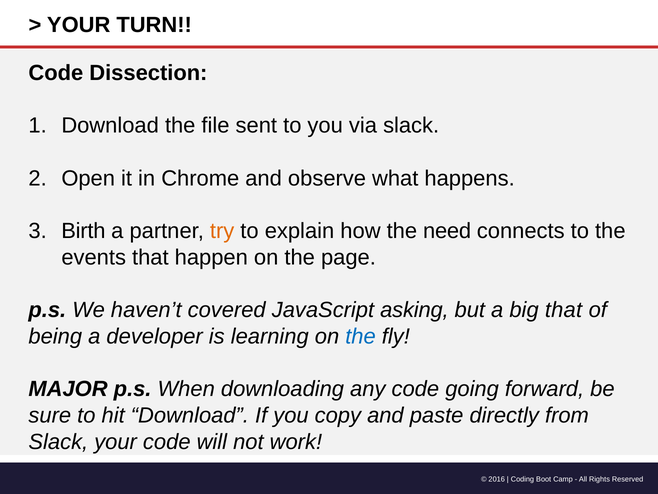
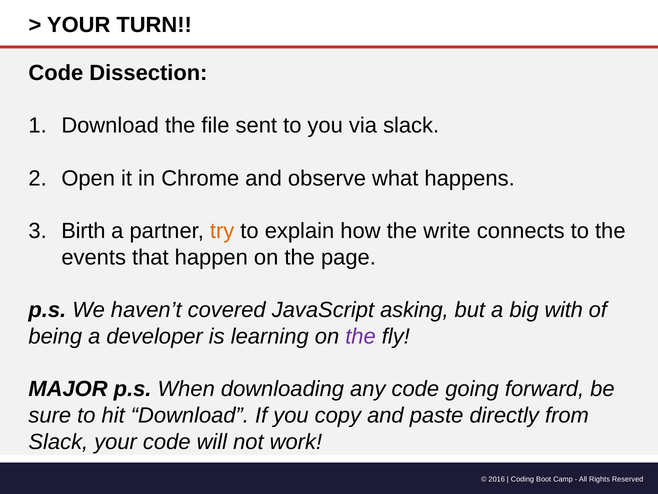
need: need -> write
big that: that -> with
the at (361, 336) colour: blue -> purple
